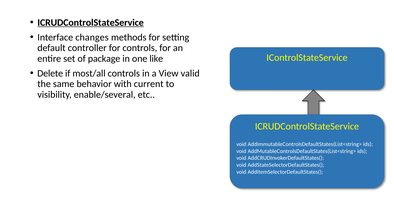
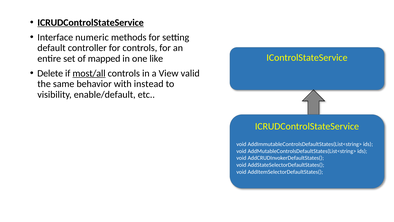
changes: changes -> numeric
package: package -> mapped
most/all underline: none -> present
current: current -> instead
enable/several: enable/several -> enable/default
